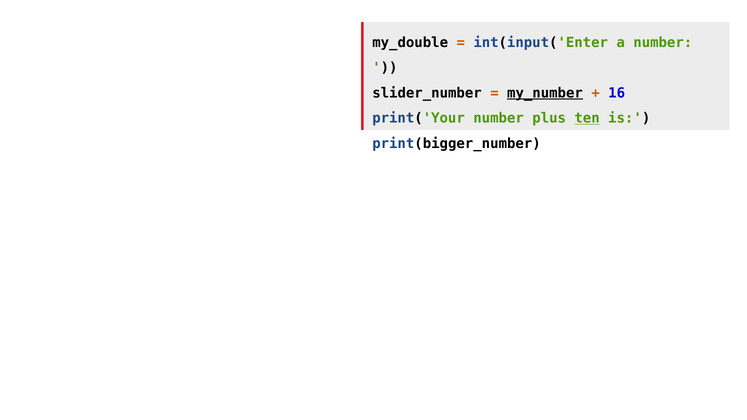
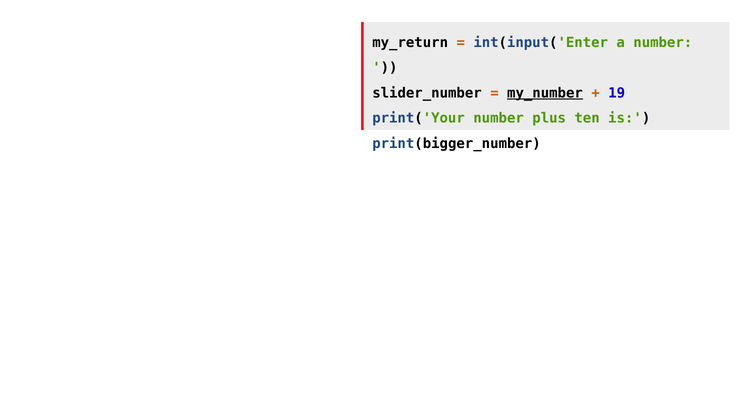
my_double: my_double -> my_return
16: 16 -> 19
ten underline: present -> none
